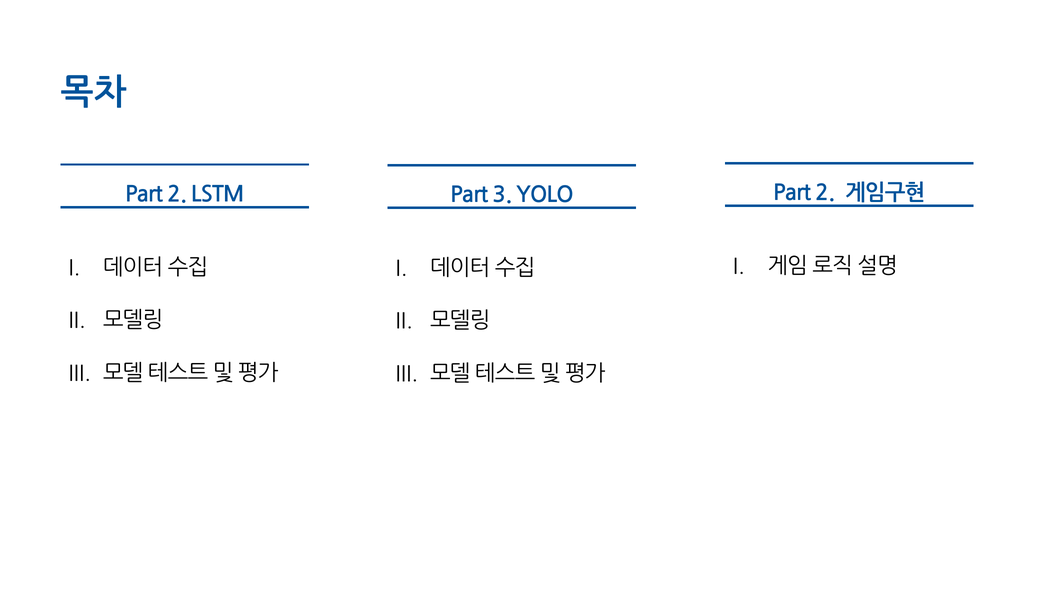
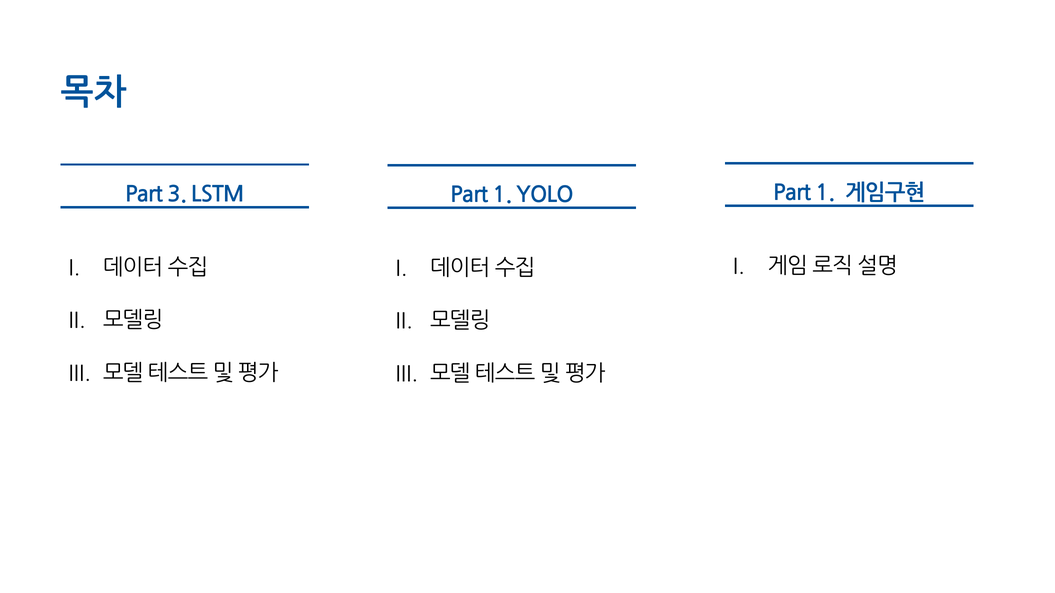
2 at (825, 193): 2 -> 1
2 at (177, 195): 2 -> 3
3 at (502, 195): 3 -> 1
